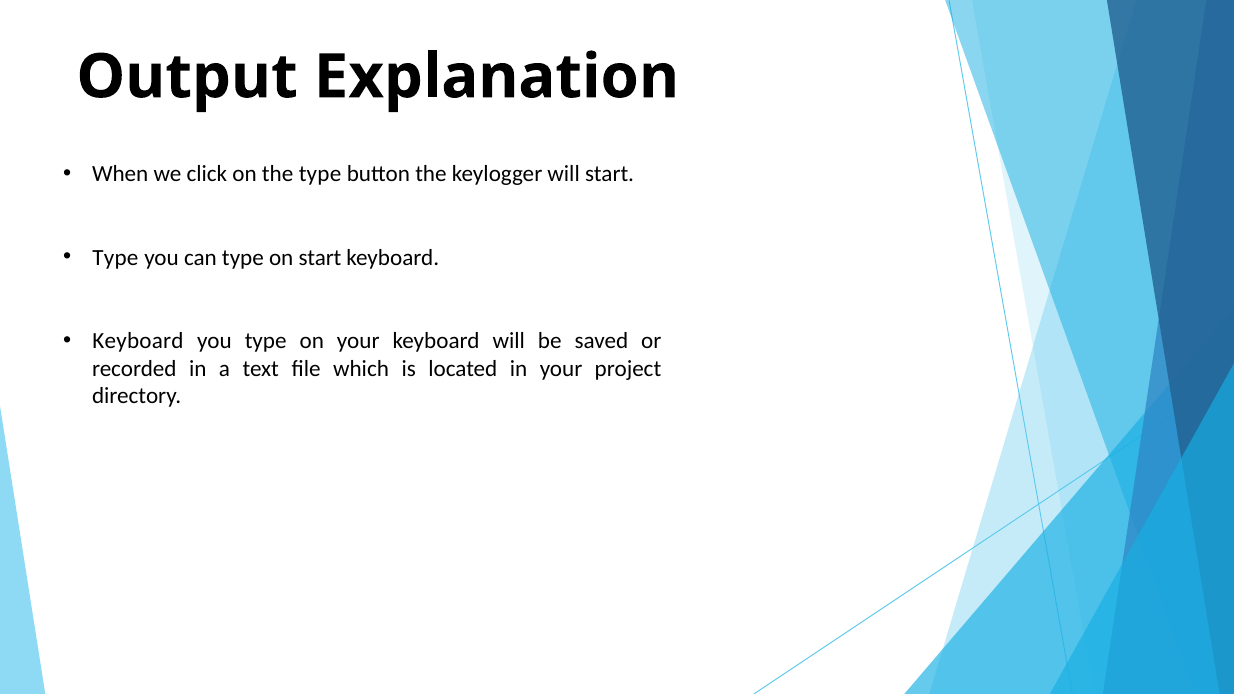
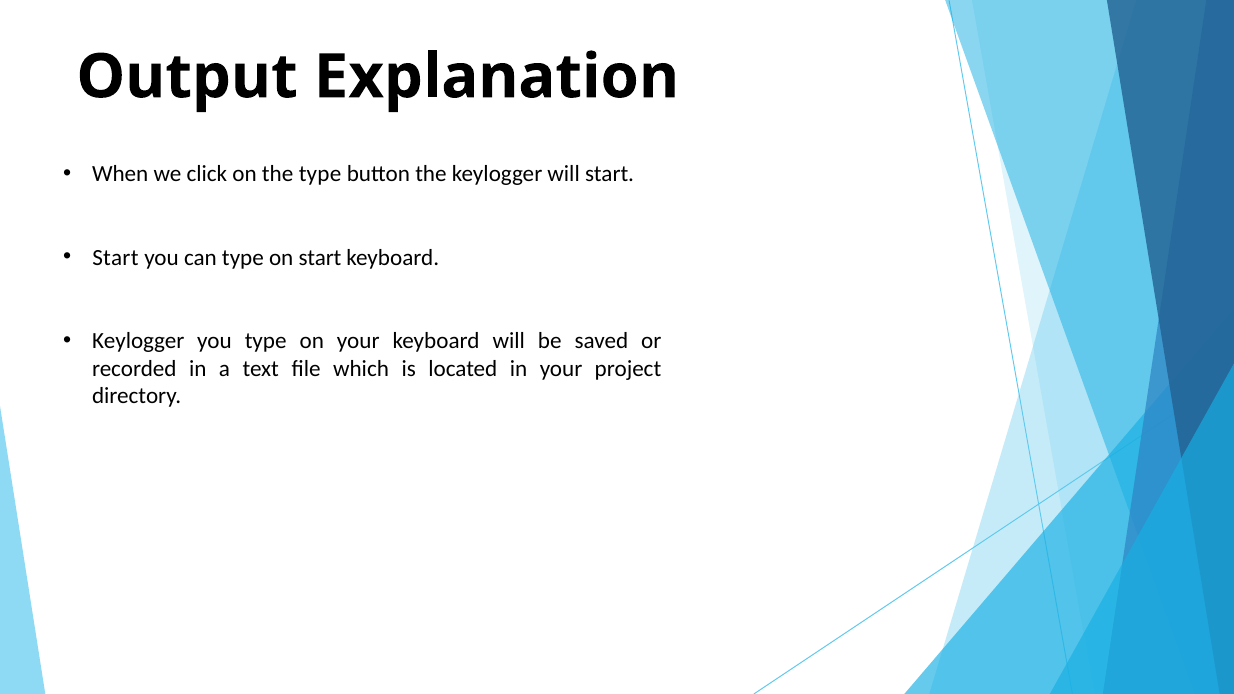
Type at (115, 258): Type -> Start
Keyboard at (138, 341): Keyboard -> Keylogger
